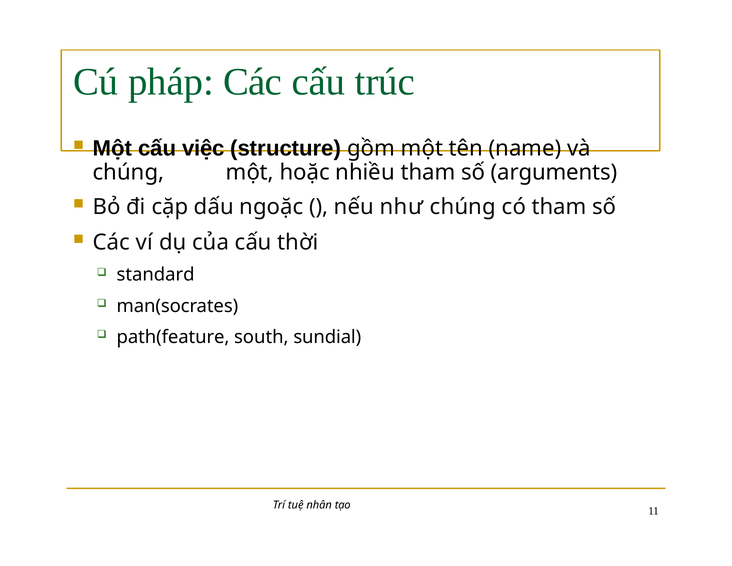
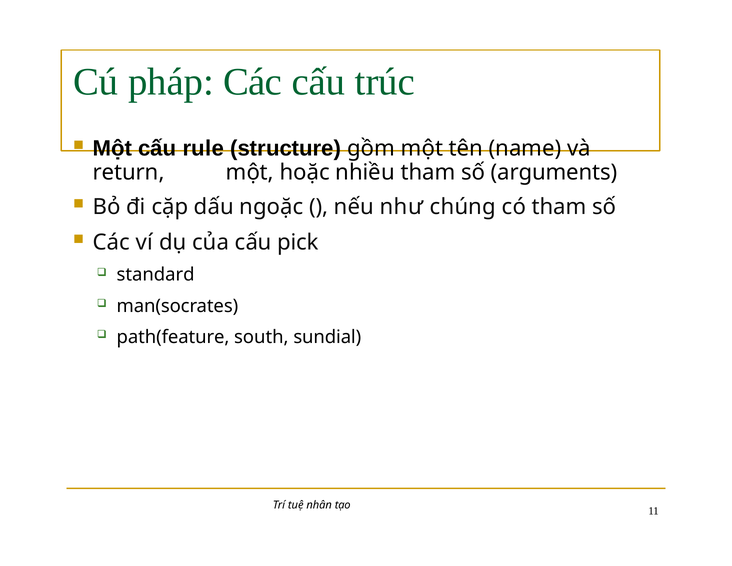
việc: việc -> rule
chúng at (129, 172): chúng -> return
thời: thời -> pick
